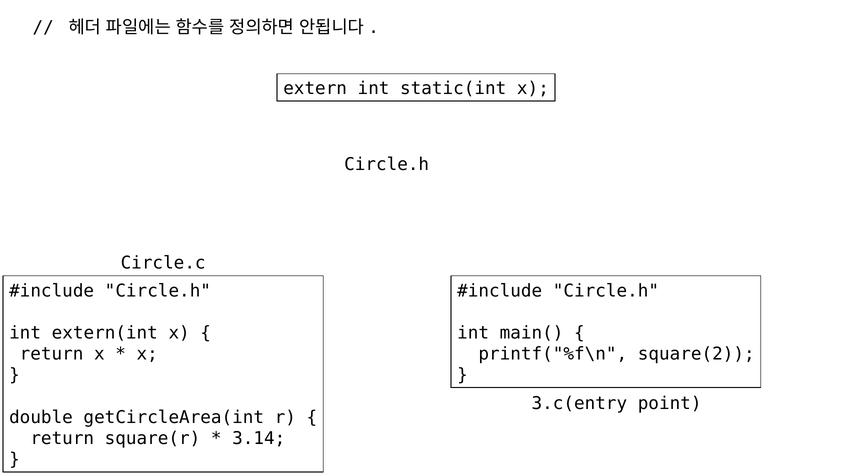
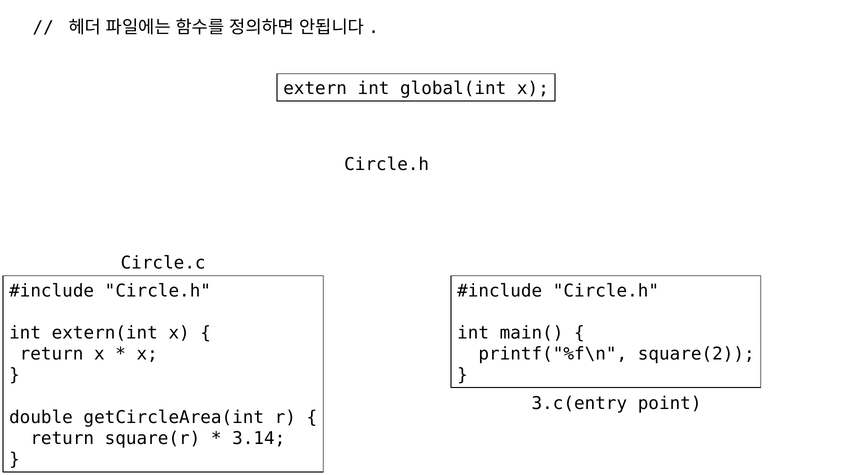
static(int: static(int -> global(int
